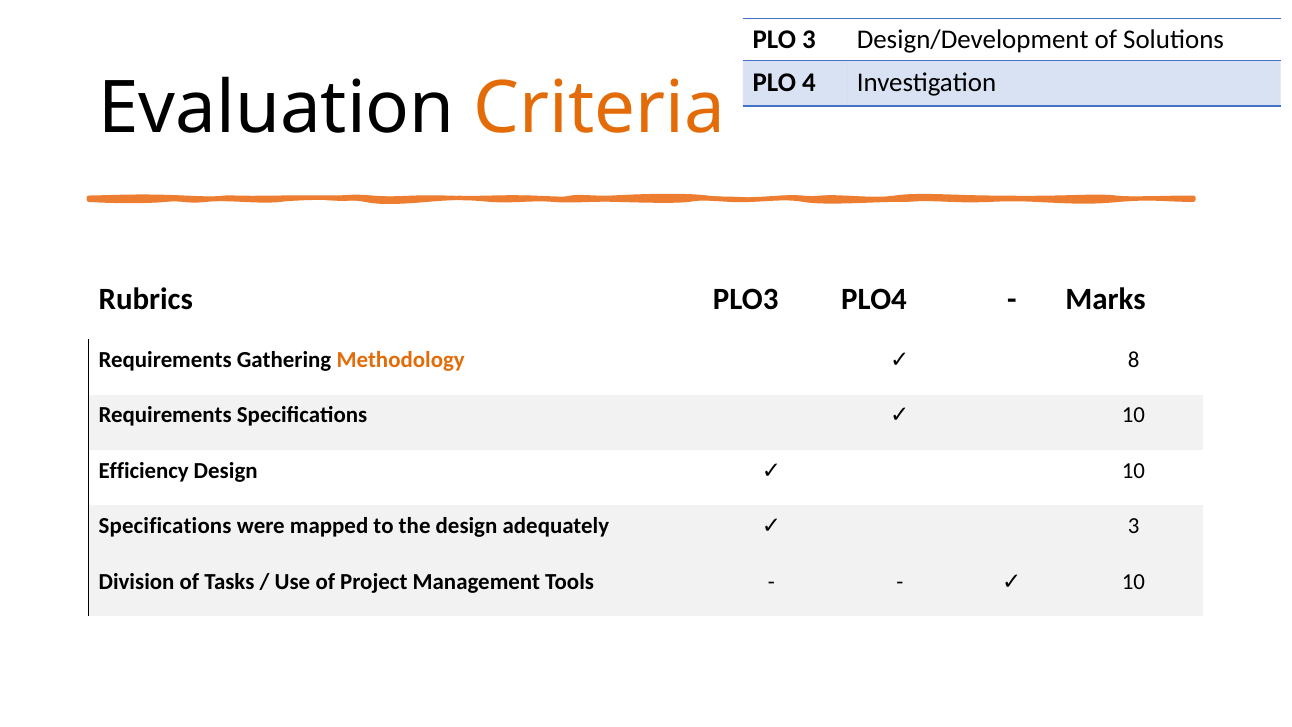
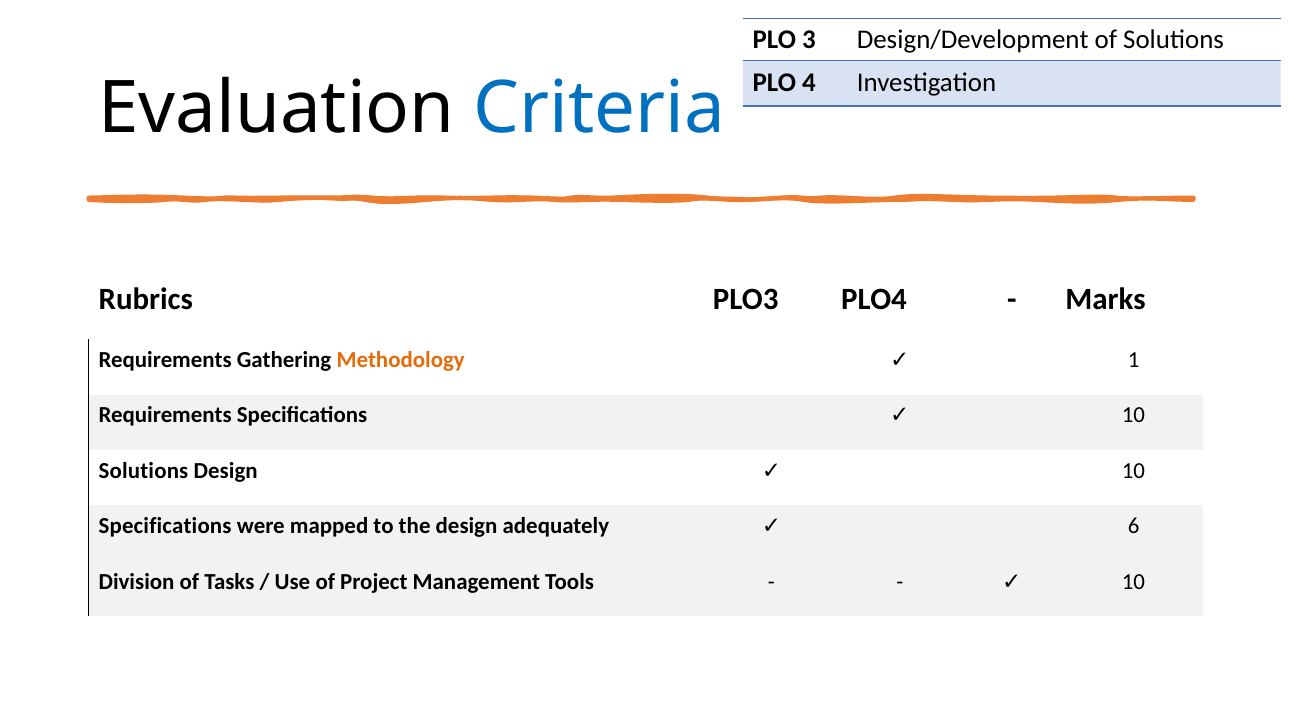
Criteria colour: orange -> blue
8: 8 -> 1
Efficiency at (144, 470): Efficiency -> Solutions
3 at (1134, 526): 3 -> 6
